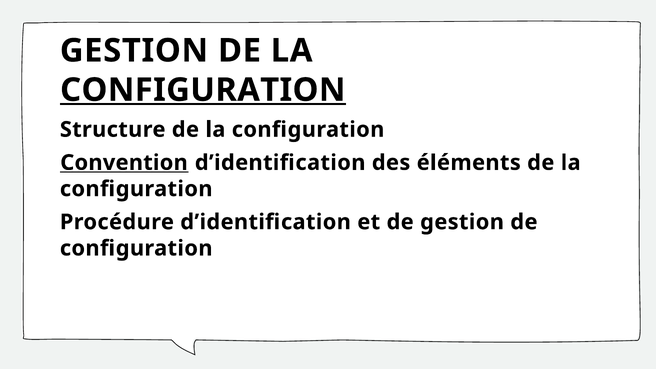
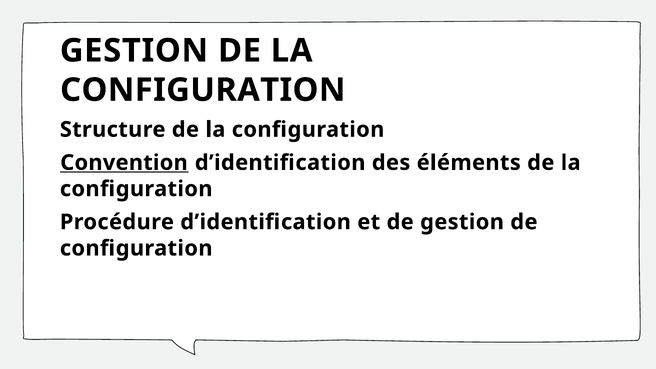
CONFIGURATION at (203, 90) underline: present -> none
